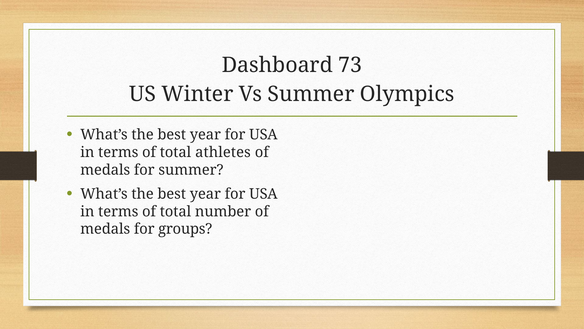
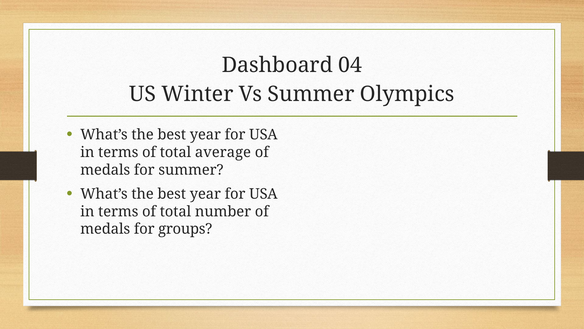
73: 73 -> 04
athletes: athletes -> average
